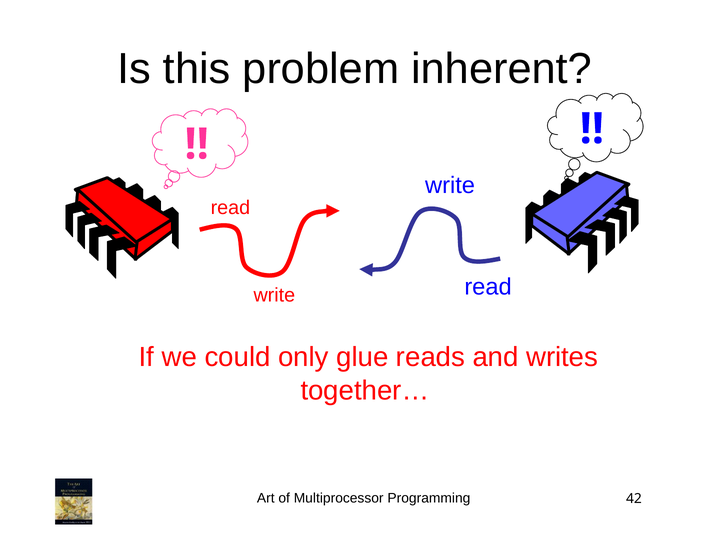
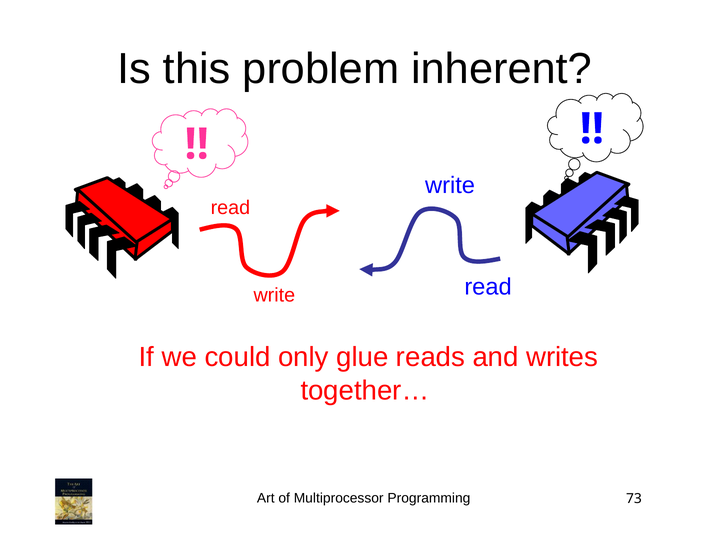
42: 42 -> 73
